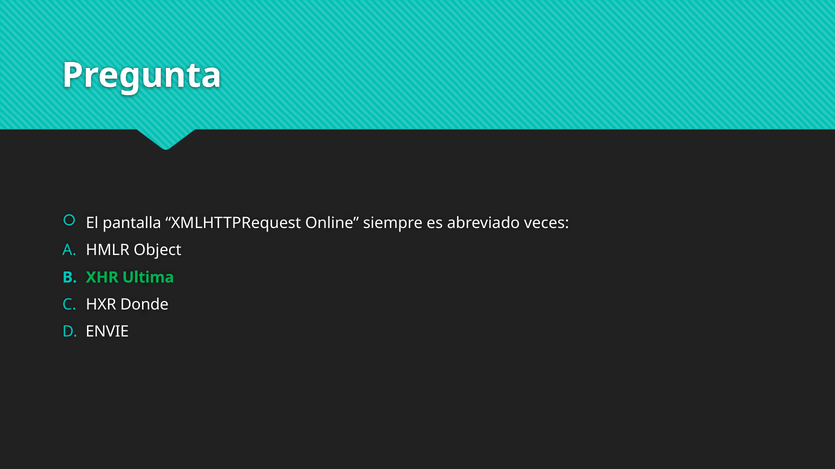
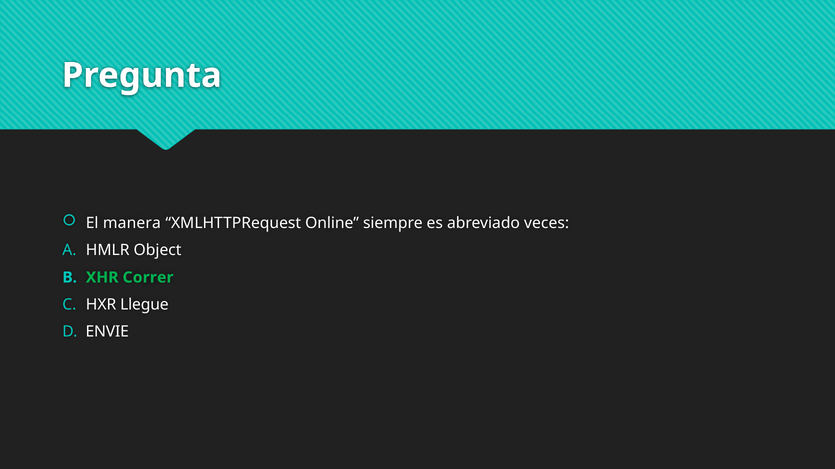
pantalla: pantalla -> manera
Ultima: Ultima -> Correr
Donde: Donde -> Llegue
